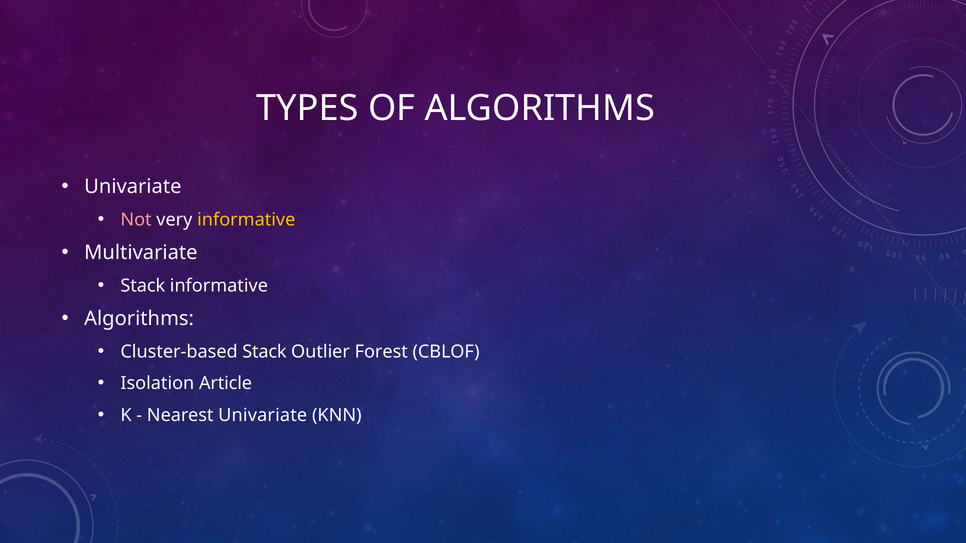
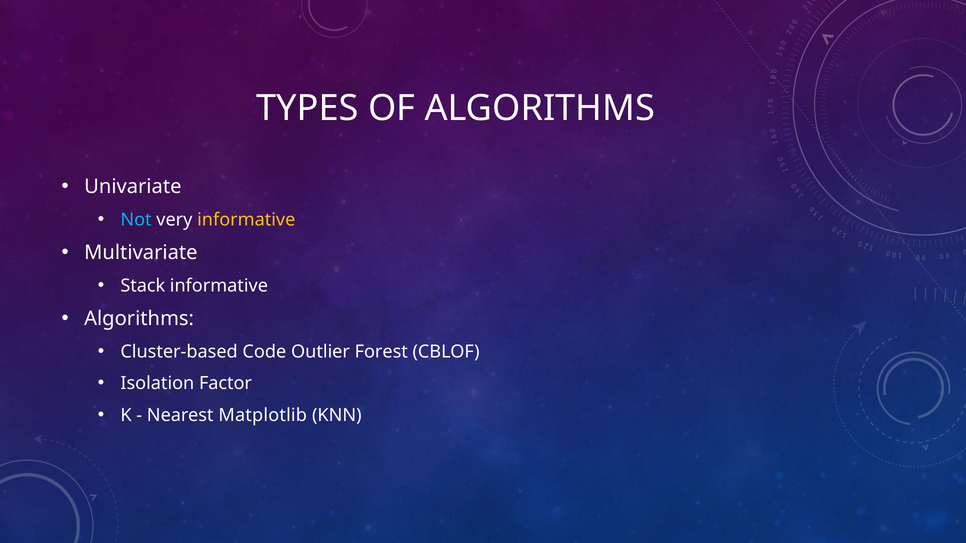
Not colour: pink -> light blue
Cluster-based Stack: Stack -> Code
Article: Article -> Factor
Nearest Univariate: Univariate -> Matplotlib
